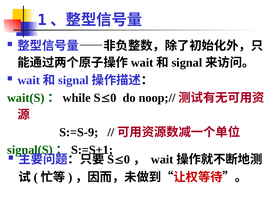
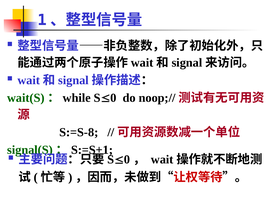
S:=S-9: S:=S-9 -> S:=S-8
